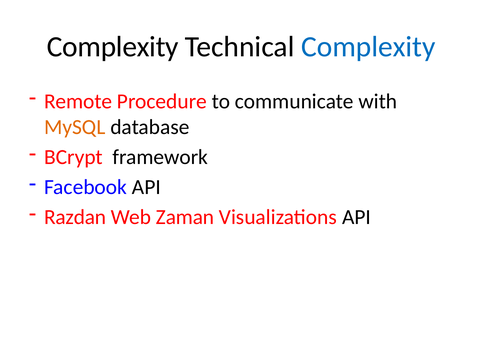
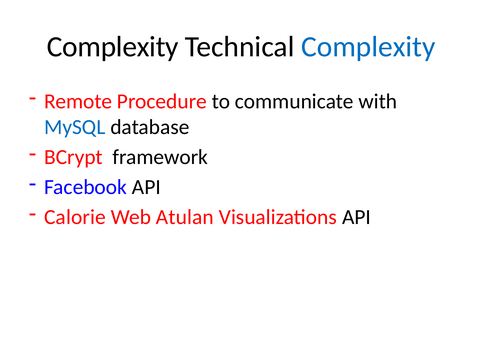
MySQL colour: orange -> blue
Razdan: Razdan -> Calorie
Zaman: Zaman -> Atulan
